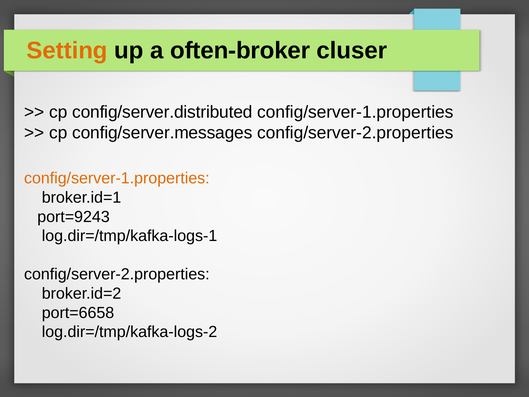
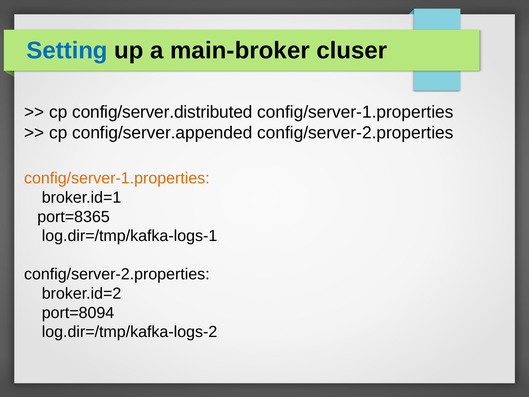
Setting colour: orange -> blue
often-broker: often-broker -> main-broker
config/server.messages: config/server.messages -> config/server.appended
port=9243: port=9243 -> port=8365
port=6658: port=6658 -> port=8094
